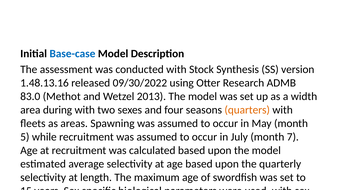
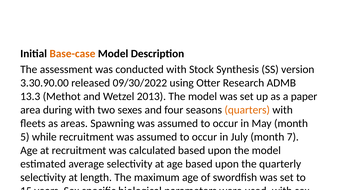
Base-case colour: blue -> orange
1.48.13.16: 1.48.13.16 -> 3.30.90.00
83.0: 83.0 -> 13.3
width: width -> paper
